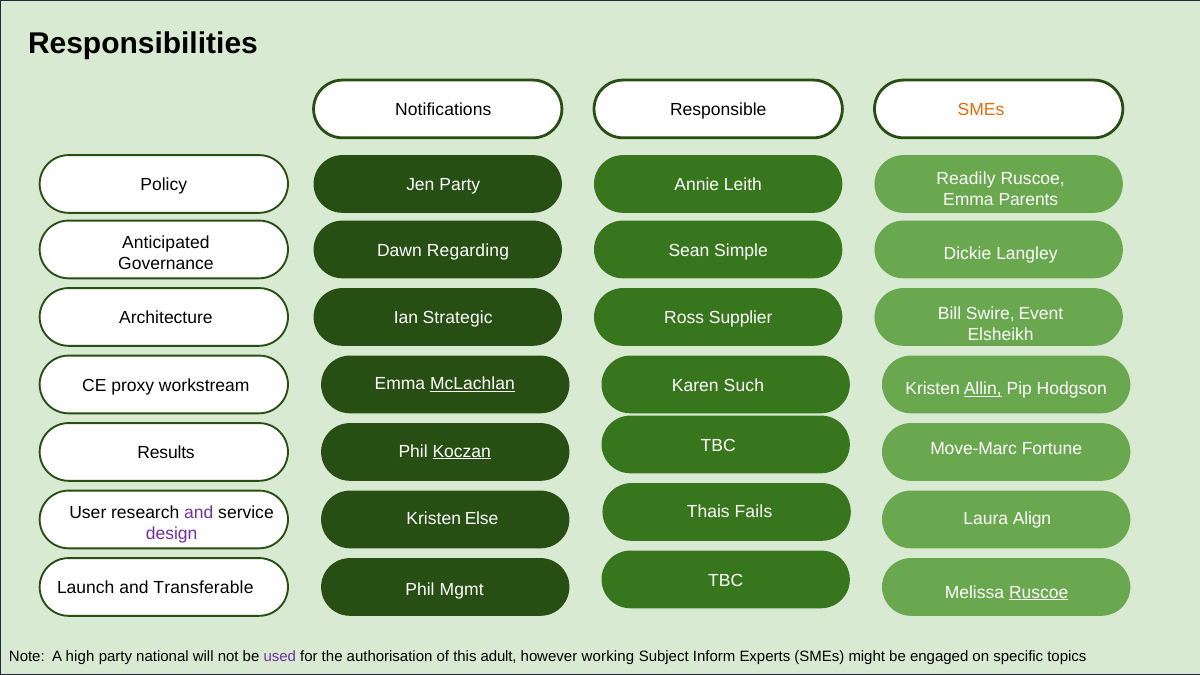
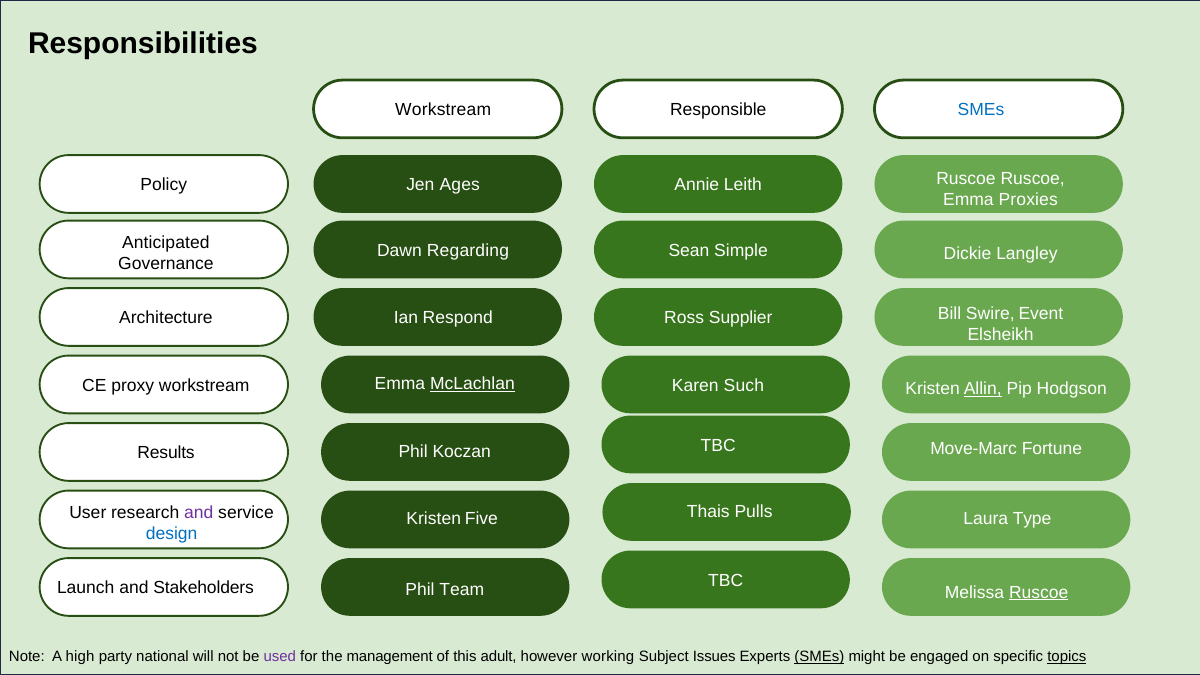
Notifications at (443, 110): Notifications -> Workstream
SMEs at (981, 110) colour: orange -> blue
Readily at (966, 179): Readily -> Ruscoe
Jen Party: Party -> Ages
Parents: Parents -> Proxies
Strategic: Strategic -> Respond
Koczan underline: present -> none
Fails: Fails -> Pulls
Else: Else -> Five
Align: Align -> Type
design colour: purple -> blue
Transferable: Transferable -> Stakeholders
Mgmt: Mgmt -> Team
authorisation: authorisation -> management
Inform: Inform -> Issues
SMEs at (819, 657) underline: none -> present
topics underline: none -> present
